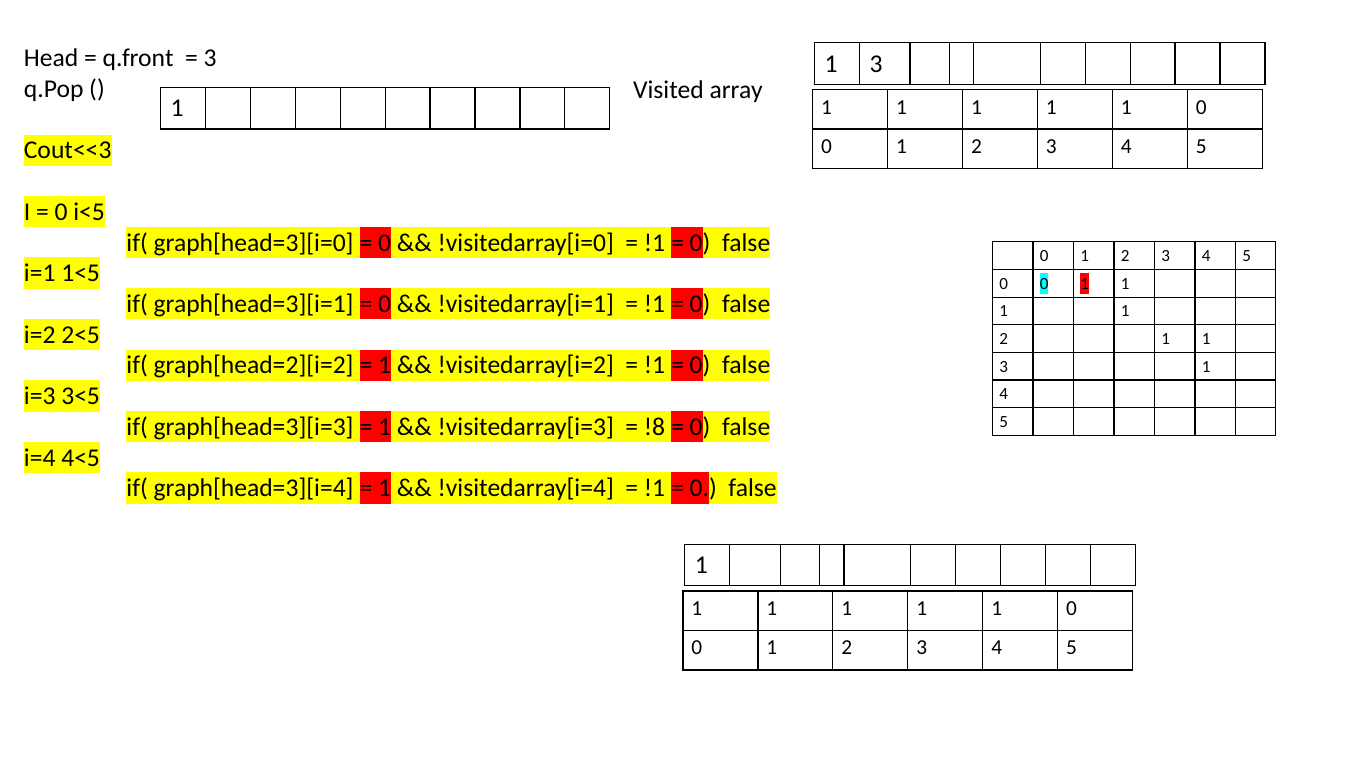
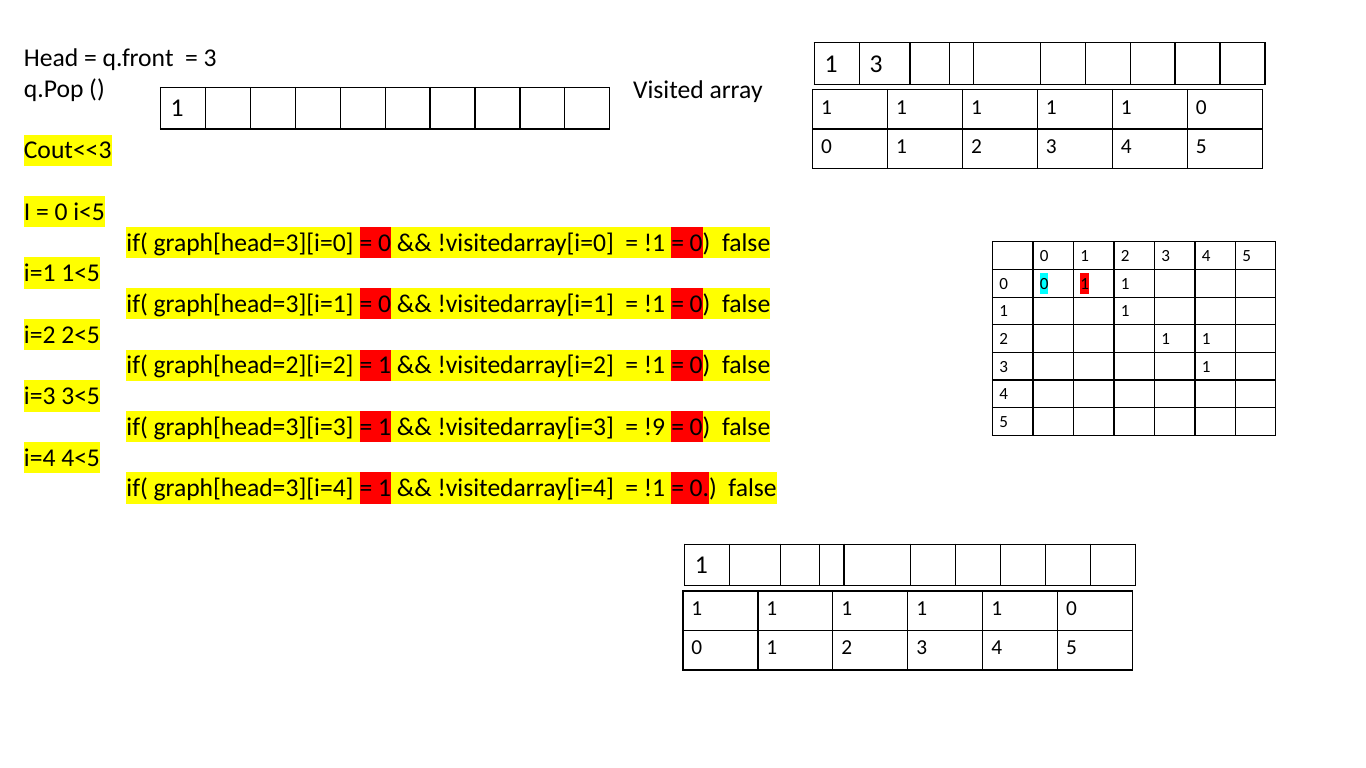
!8: !8 -> !9
